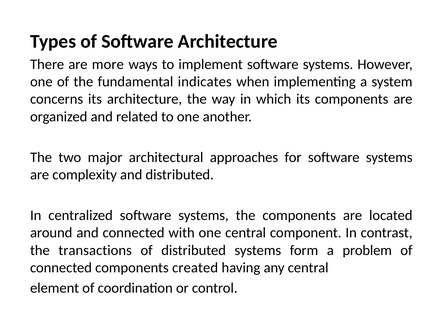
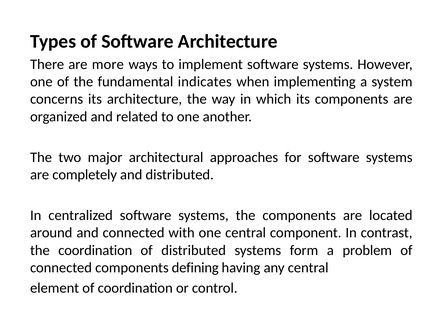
complexity: complexity -> completely
the transactions: transactions -> coordination
created: created -> defining
